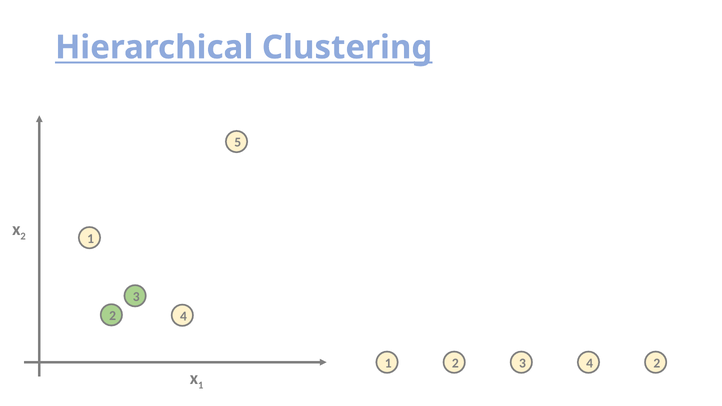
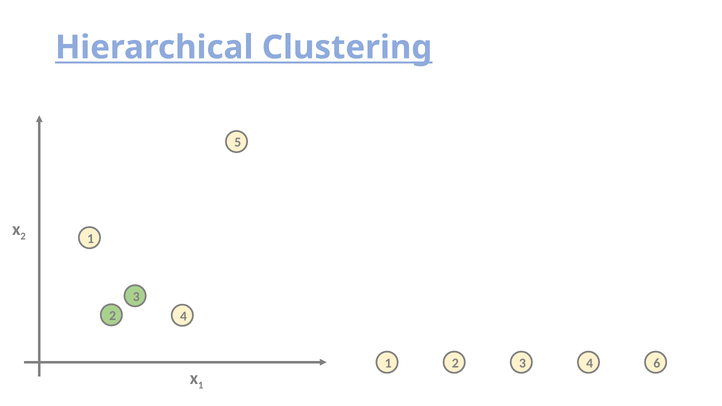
4 2: 2 -> 6
